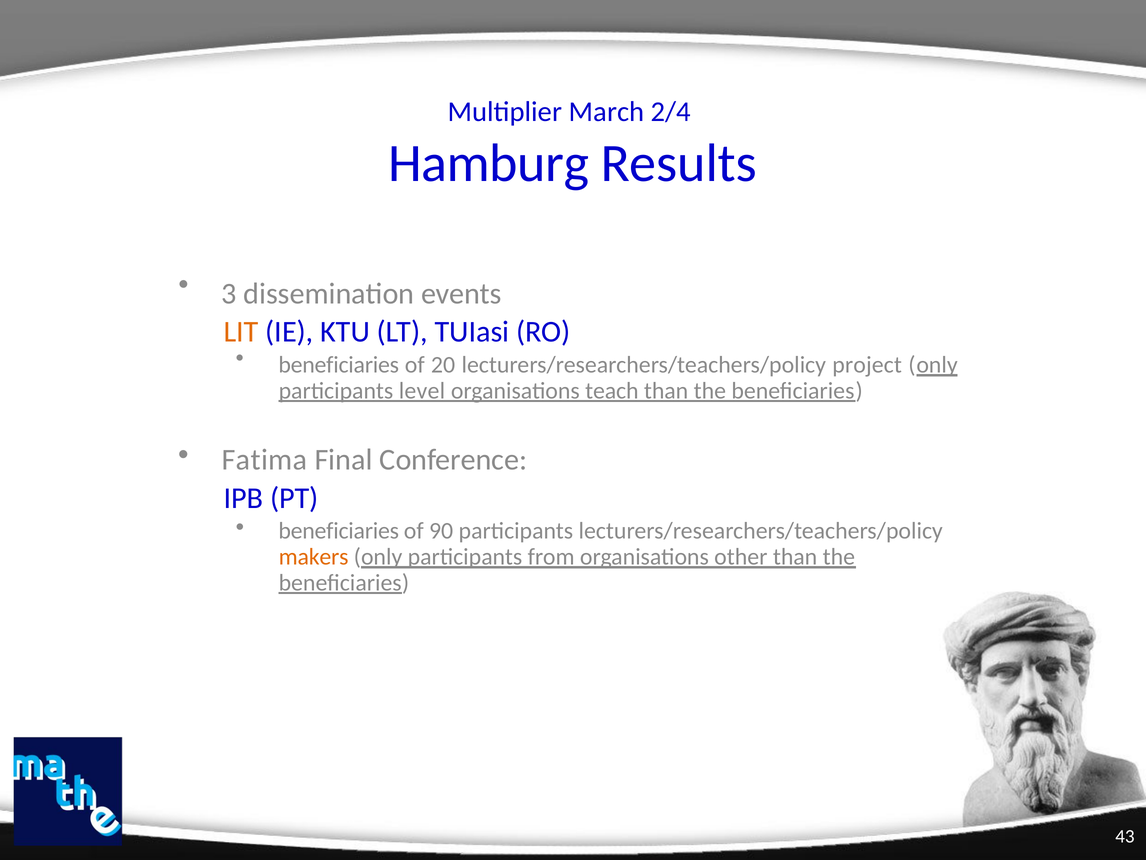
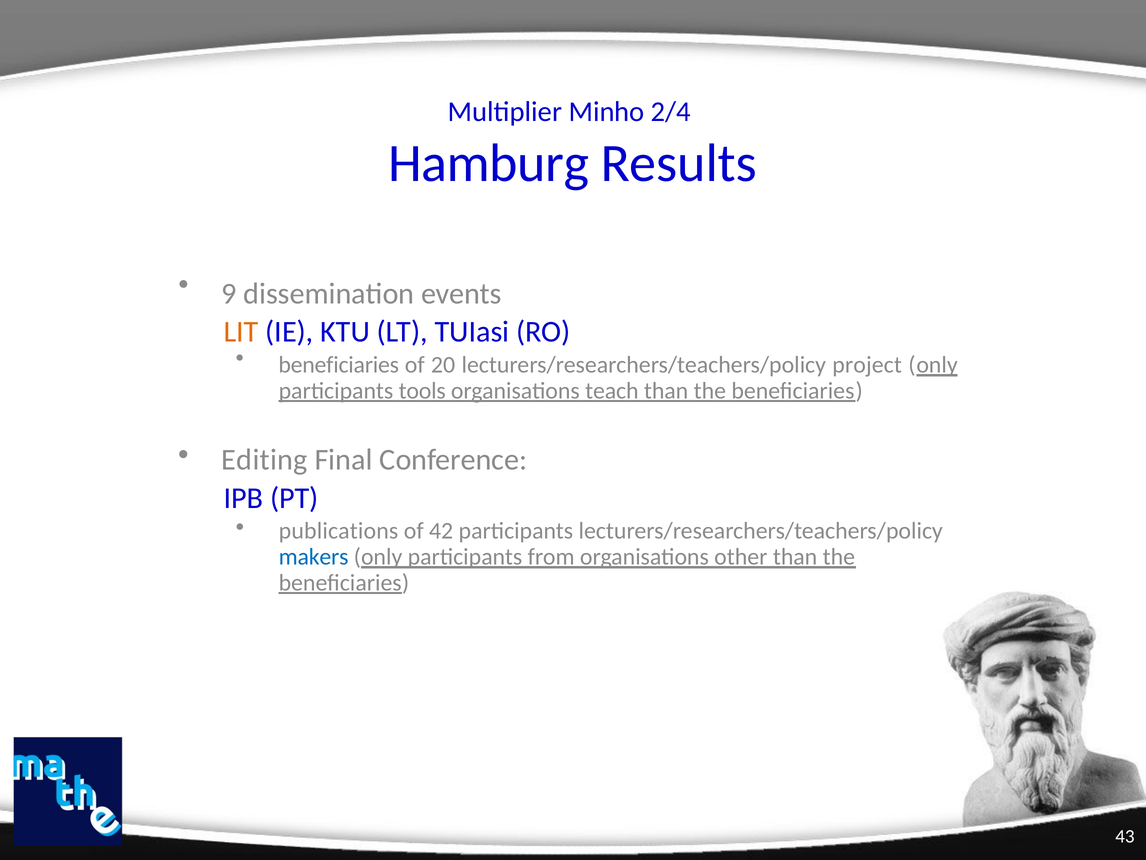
March: March -> Minho
3: 3 -> 9
level: level -> tools
Fatima: Fatima -> Editing
beneficiaries at (339, 531): beneficiaries -> publications
90: 90 -> 42
makers colour: orange -> blue
